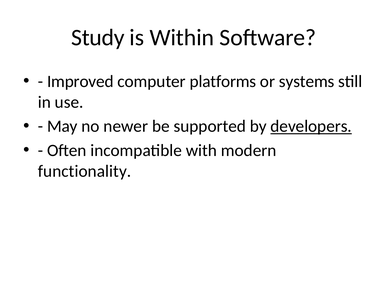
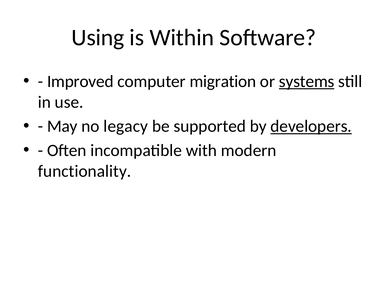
Study: Study -> Using
platforms: platforms -> migration
systems underline: none -> present
newer: newer -> legacy
